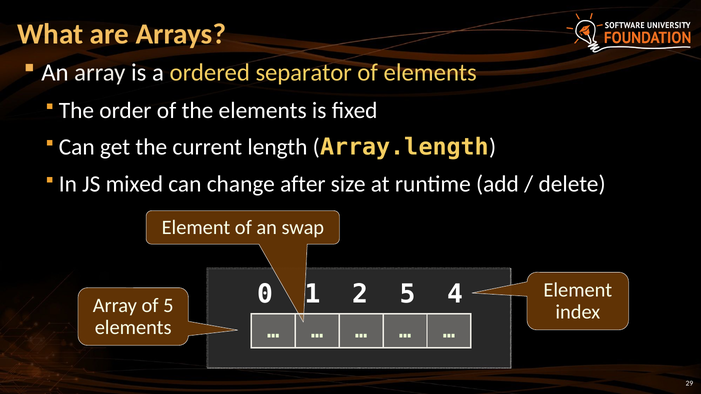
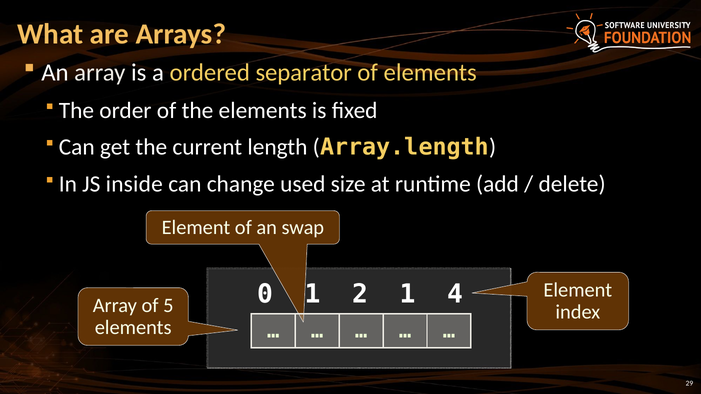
mixed: mixed -> inside
after: after -> used
2 5: 5 -> 1
